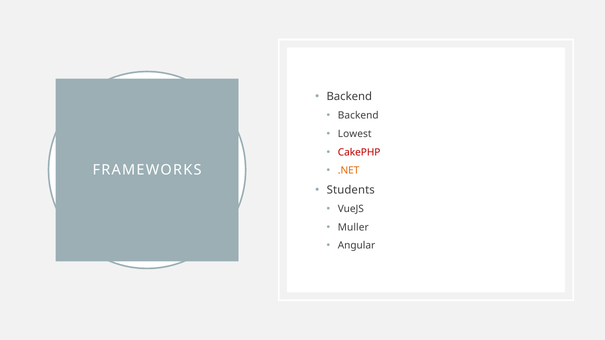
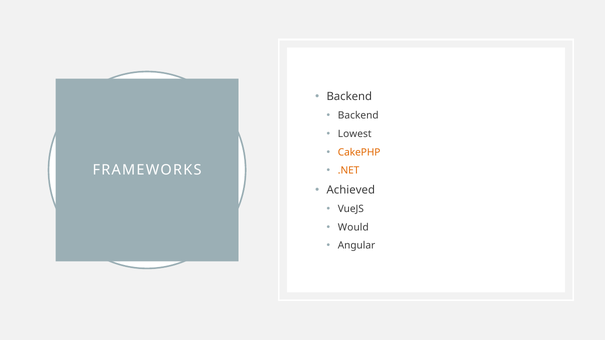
CakePHP colour: red -> orange
Students: Students -> Achieved
Muller: Muller -> Would
